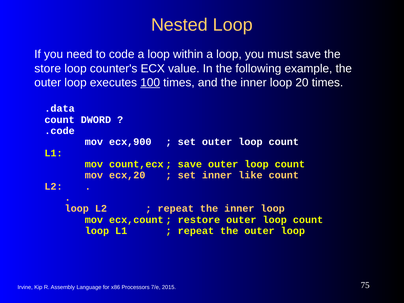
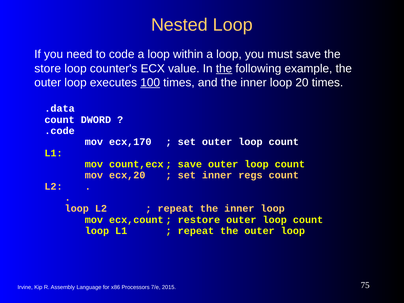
the at (224, 68) underline: none -> present
ecx,900: ecx,900 -> ecx,170
like: like -> regs
